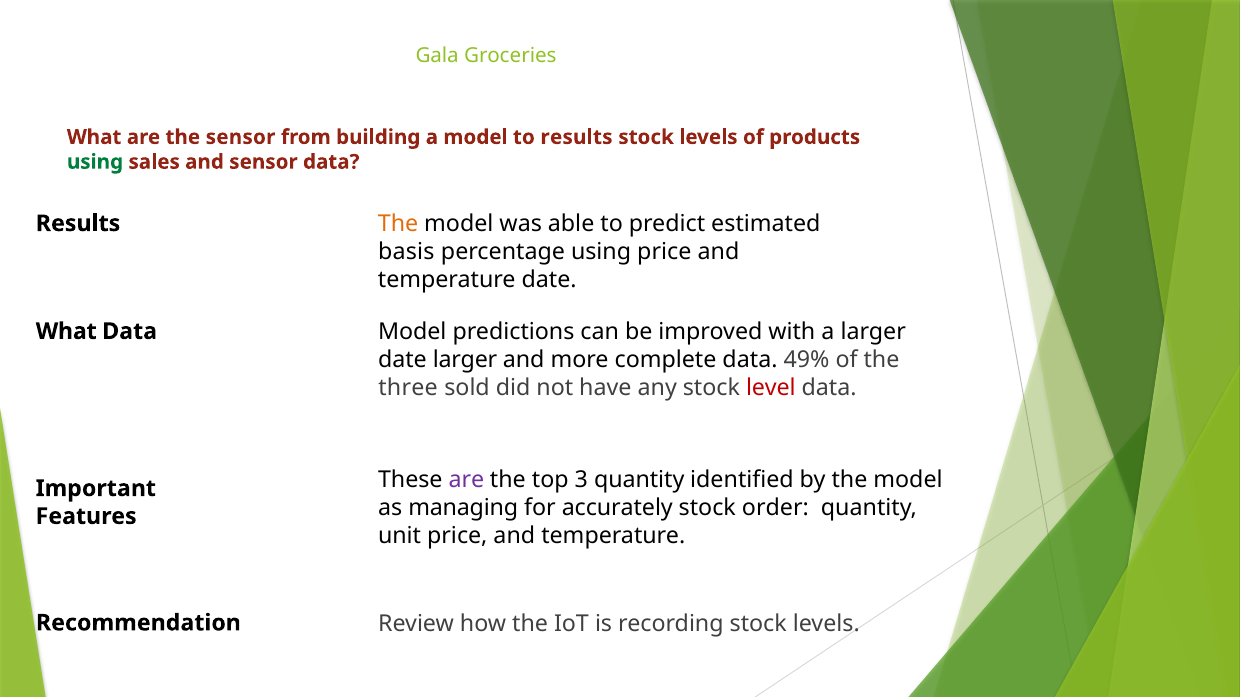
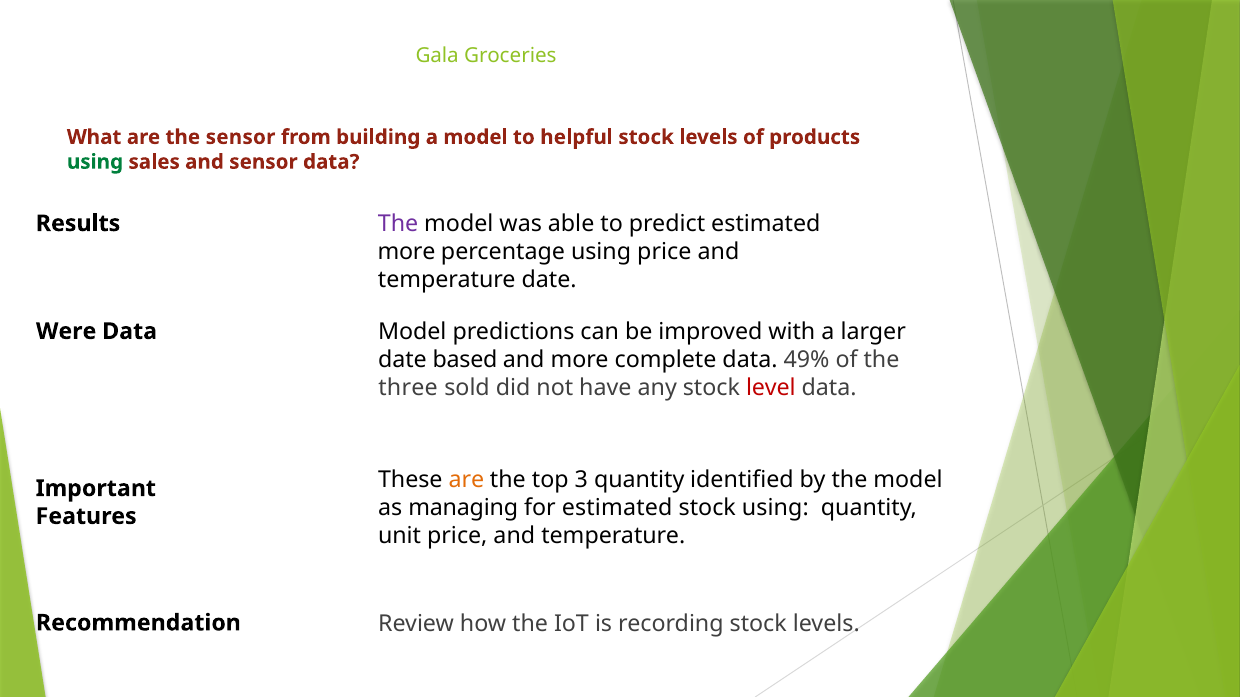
to results: results -> helpful
The at (398, 224) colour: orange -> purple
basis at (406, 252): basis -> more
What at (66, 332): What -> Were
date larger: larger -> based
are at (466, 480) colour: purple -> orange
for accurately: accurately -> estimated
stock order: order -> using
